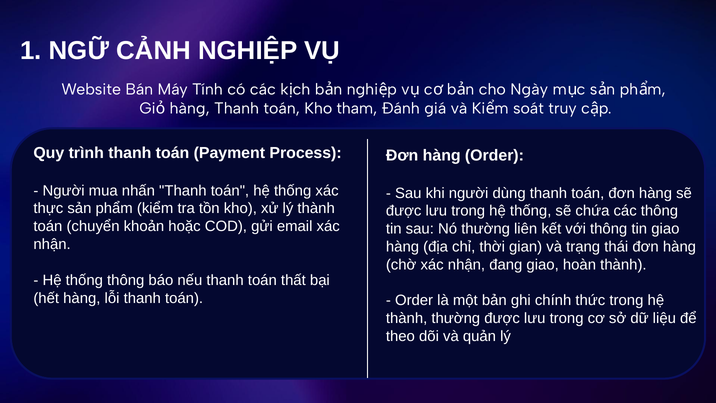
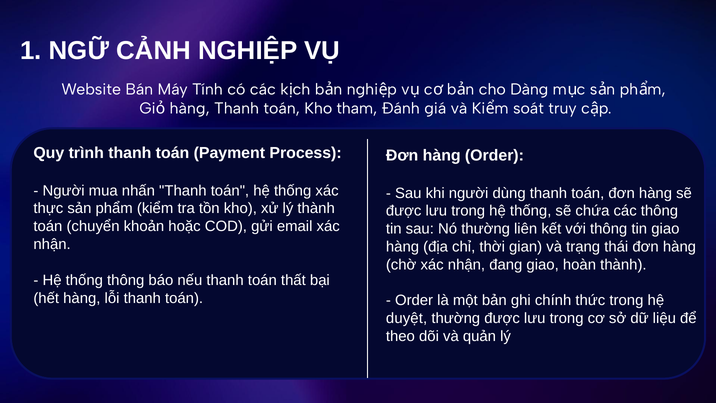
Ngày: Ngày -> Dàng
thành at (407, 318): thành -> duyệt
